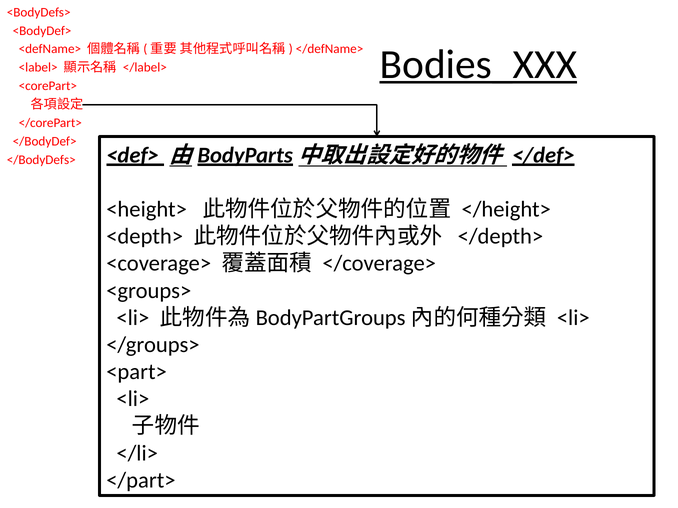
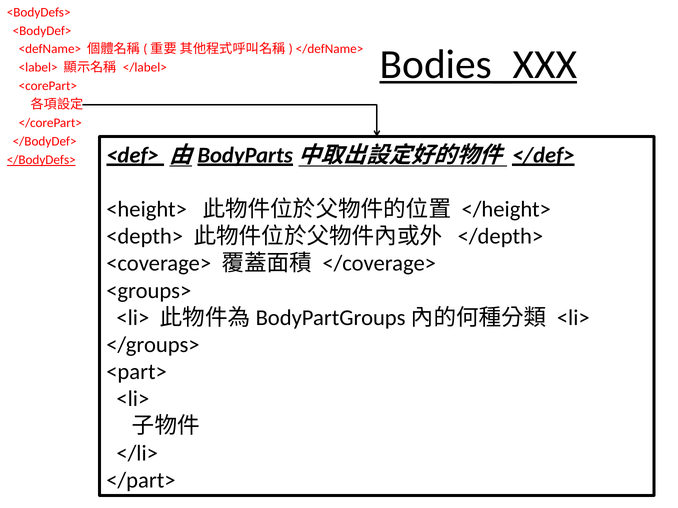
</BodyDefs> underline: none -> present
